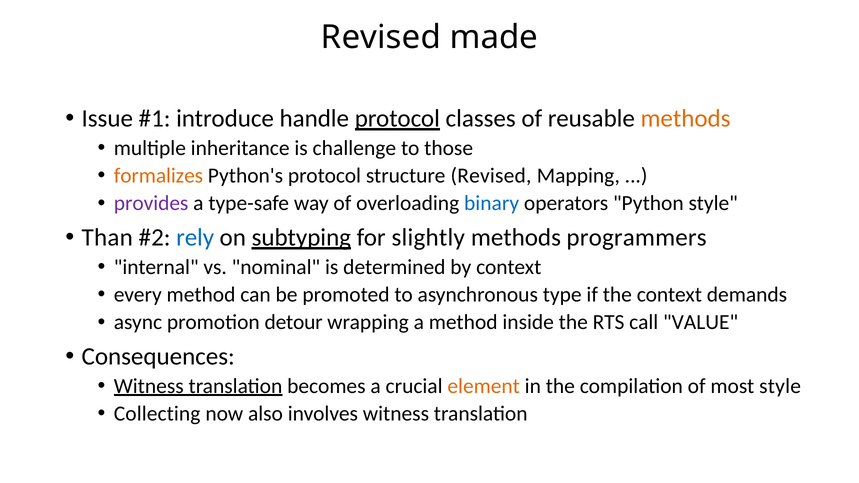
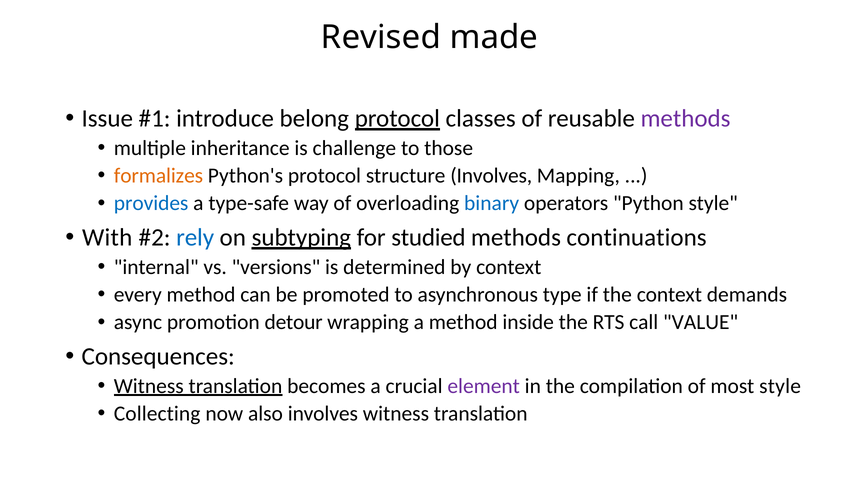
handle: handle -> belong
methods at (686, 119) colour: orange -> purple
structure Revised: Revised -> Involves
provides colour: purple -> blue
Than: Than -> With
slightly: slightly -> studied
programmers: programmers -> continuations
nominal: nominal -> versions
element colour: orange -> purple
